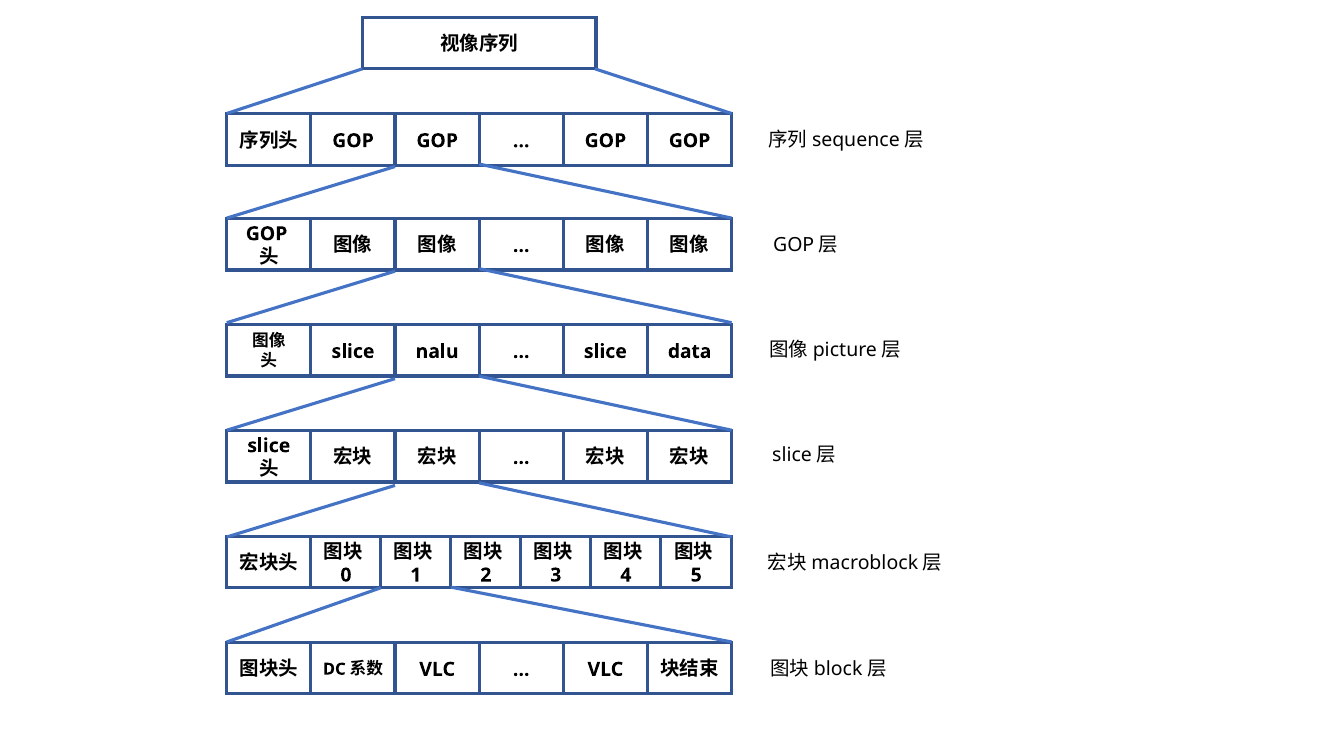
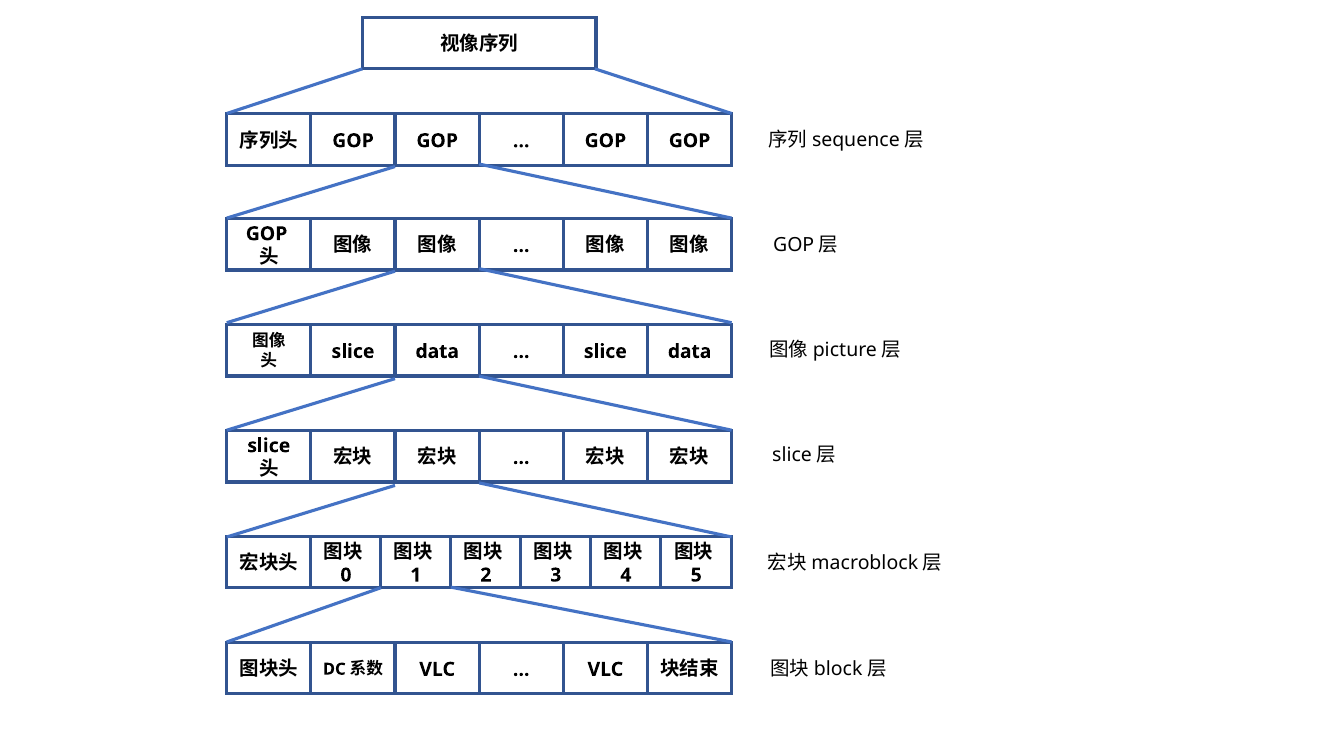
nalu at (437, 351): nalu -> data
